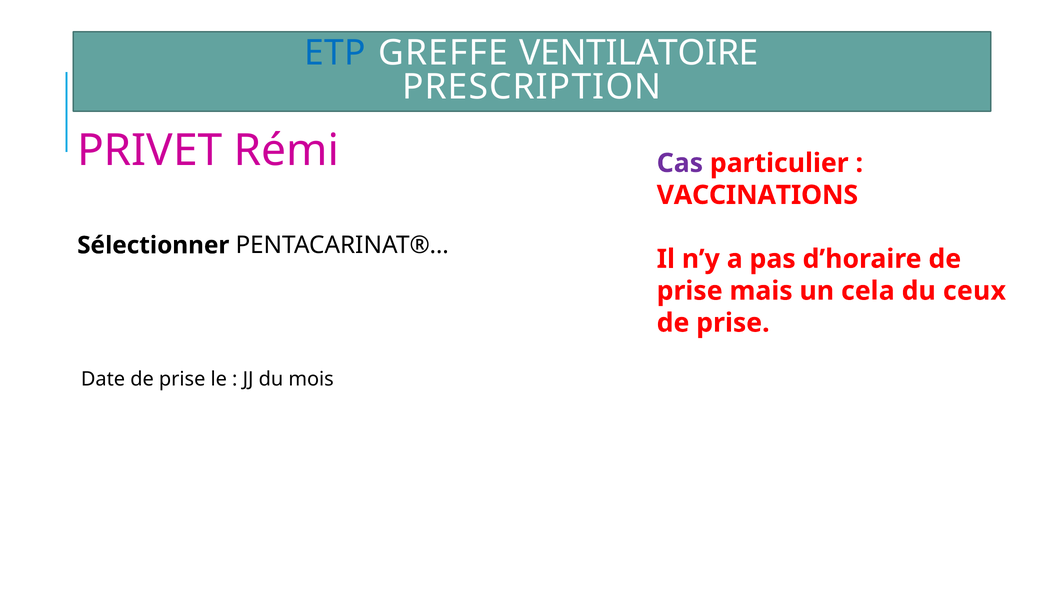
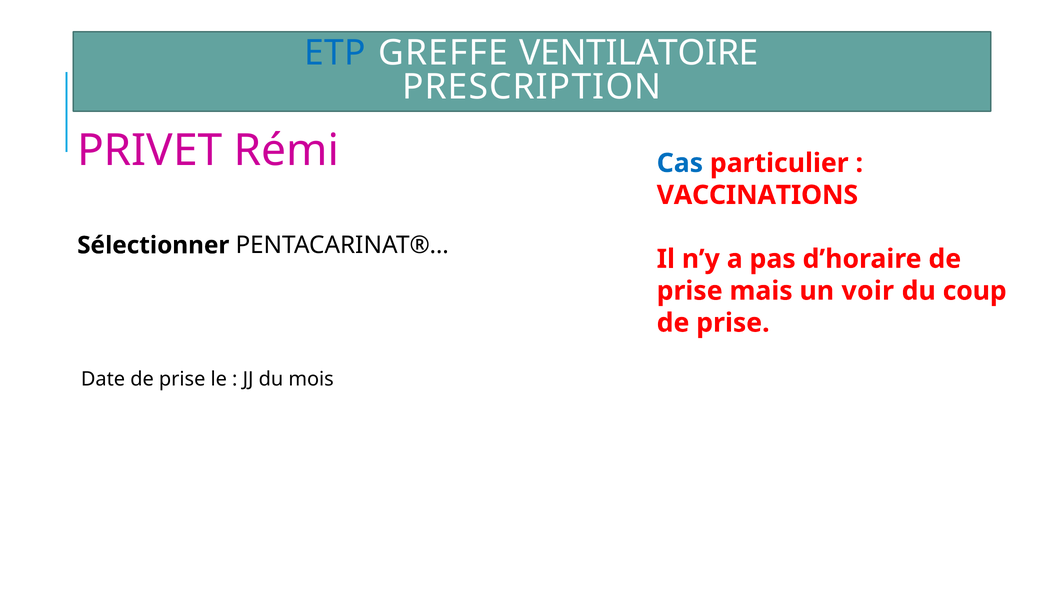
Cas colour: purple -> blue
cela: cela -> voir
ceux: ceux -> coup
